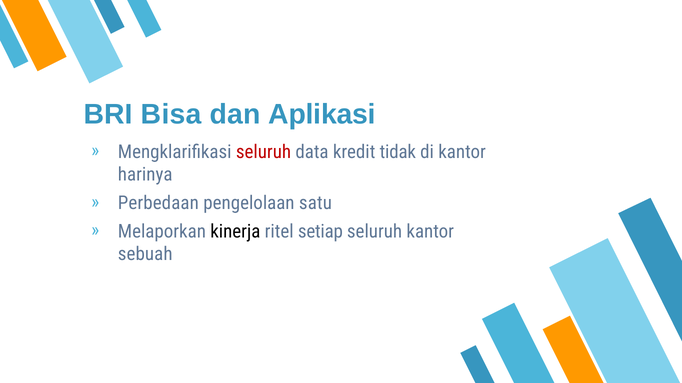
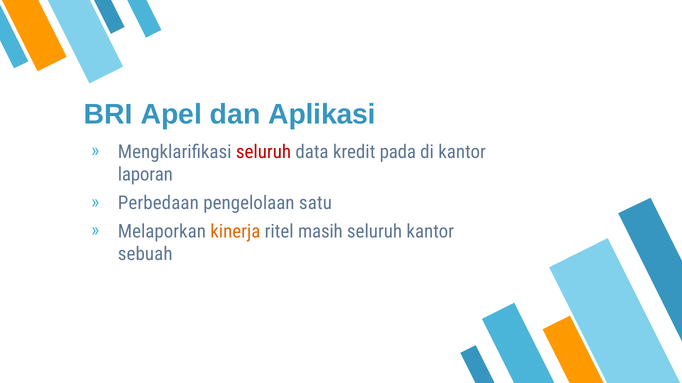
Bisa: Bisa -> Apel
tidak: tidak -> pada
harinya: harinya -> laporan
kinerja colour: black -> orange
setiap: setiap -> masih
